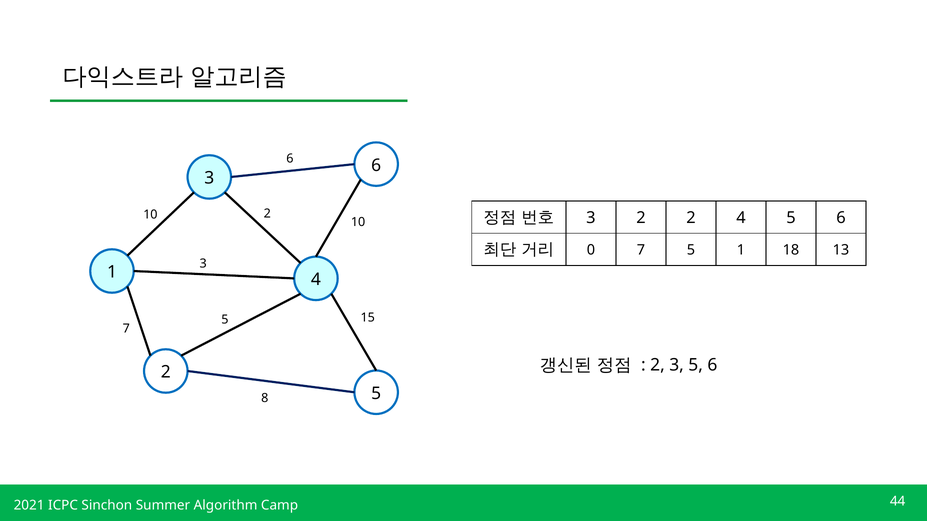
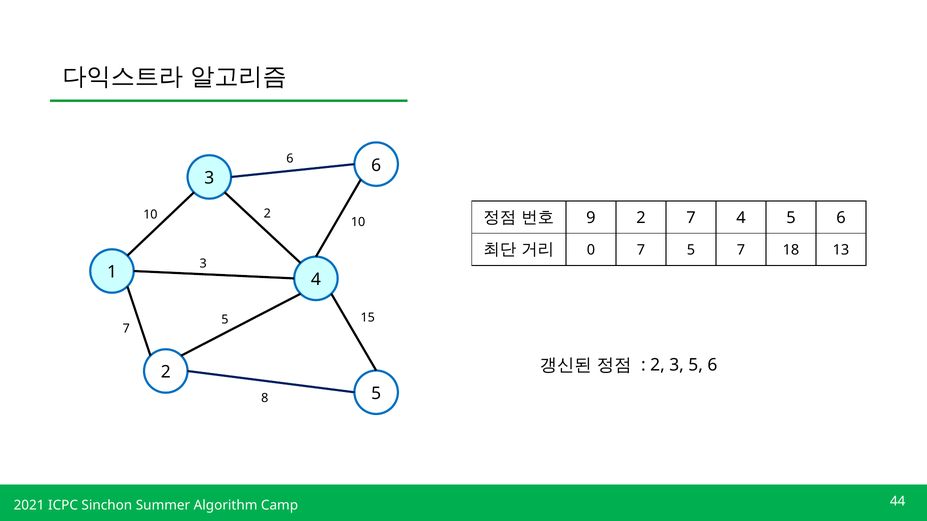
3 at (591, 218): 3 -> 9
2 at (691, 218): 2 -> 7
5 1: 1 -> 7
